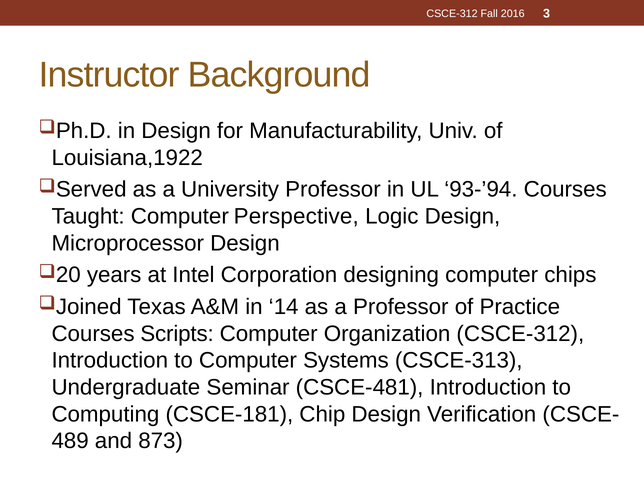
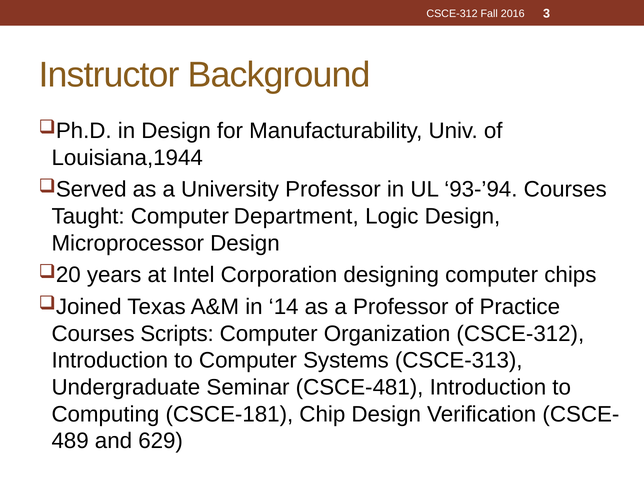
Louisiana,1922: Louisiana,1922 -> Louisiana,1944
Perspective: Perspective -> Department
873: 873 -> 629
